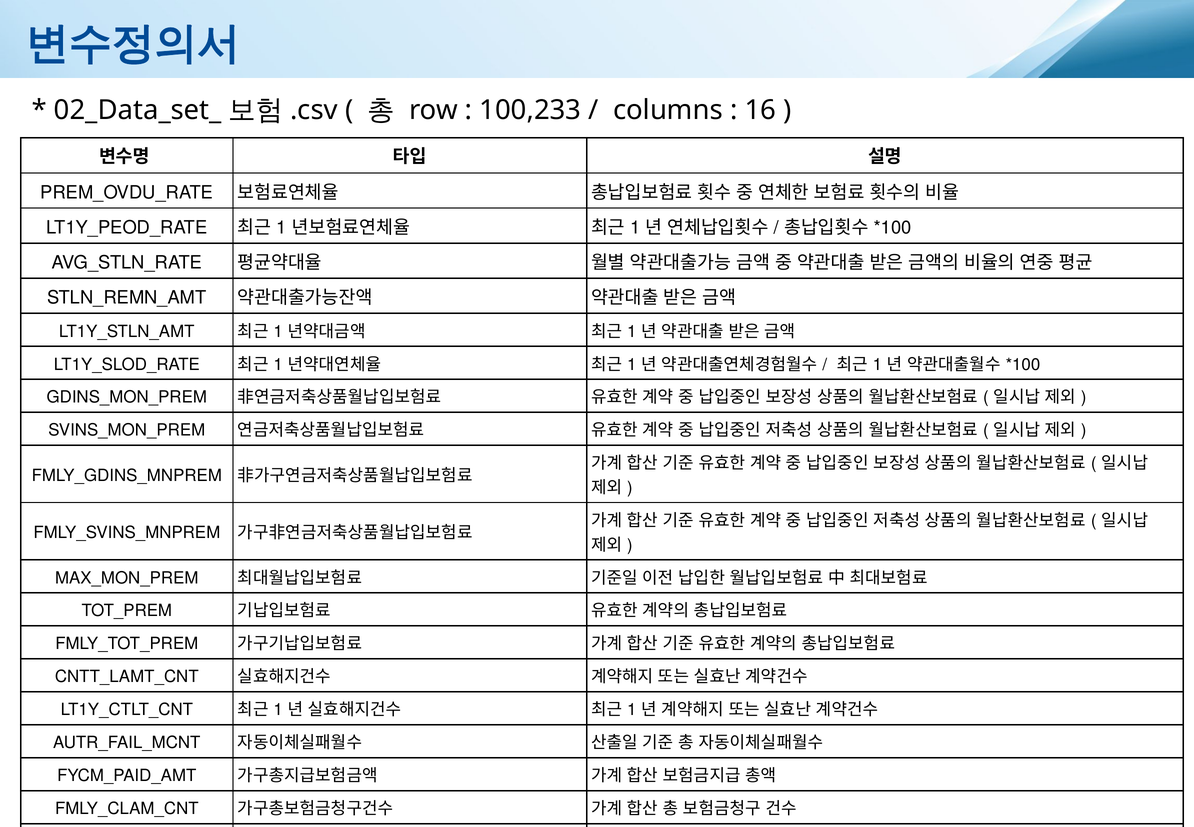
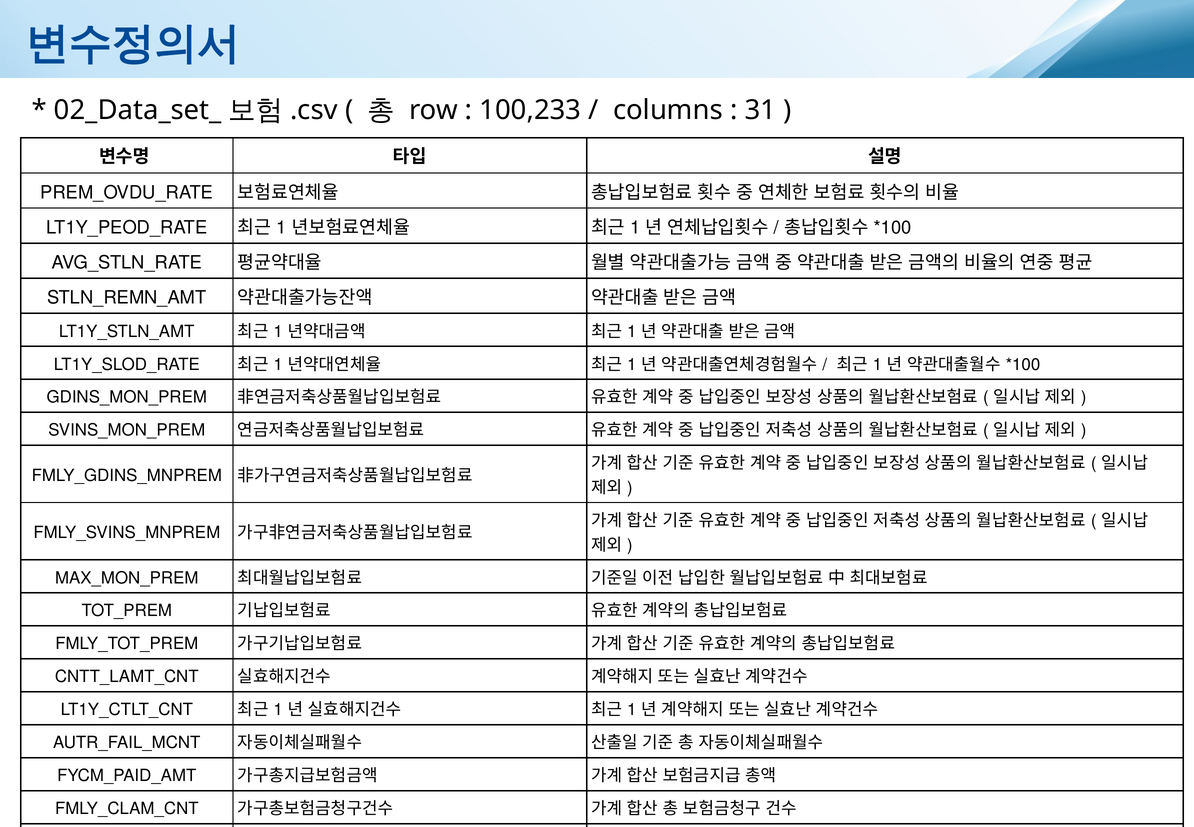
16: 16 -> 31
